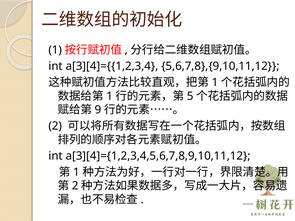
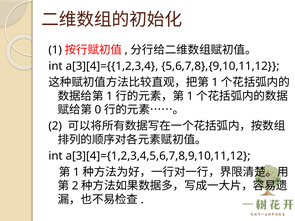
5 at (190, 96): 5 -> 1
9: 9 -> 0
